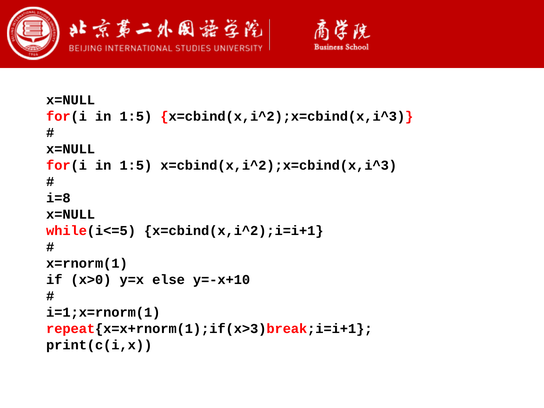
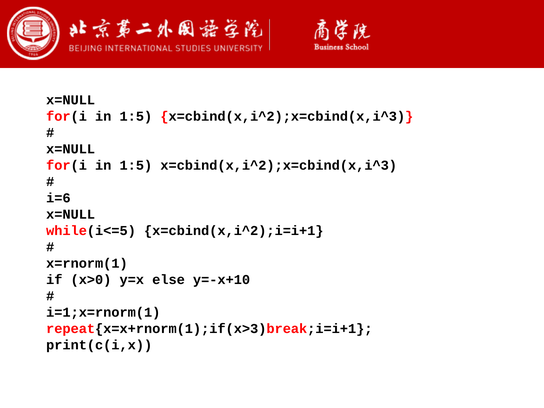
i=8: i=8 -> i=6
